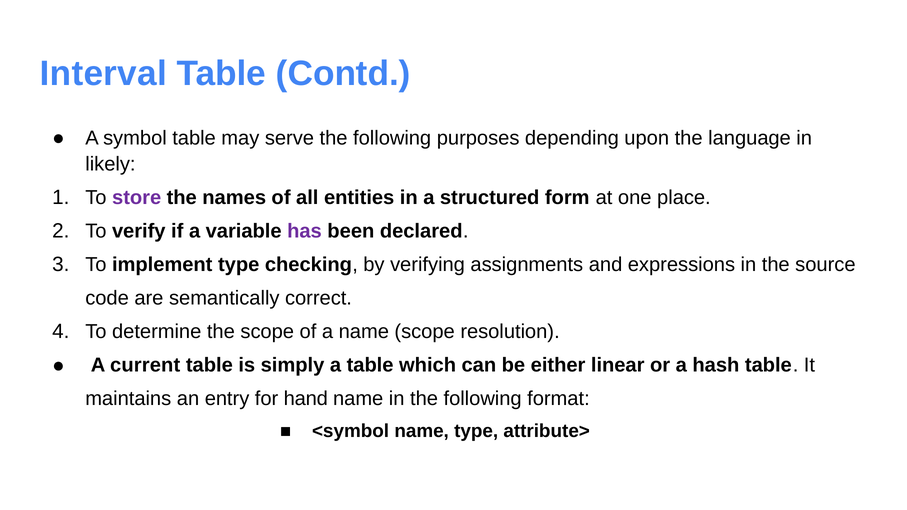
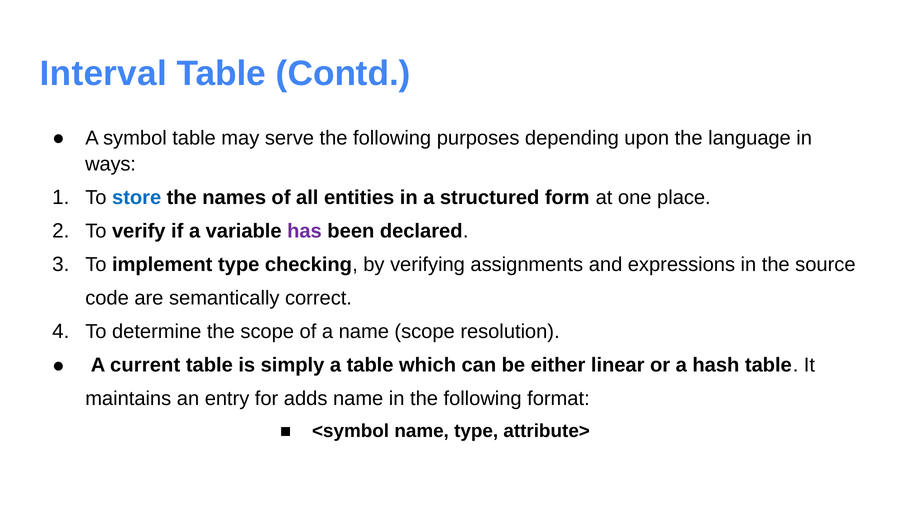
likely: likely -> ways
store colour: purple -> blue
hand: hand -> adds
